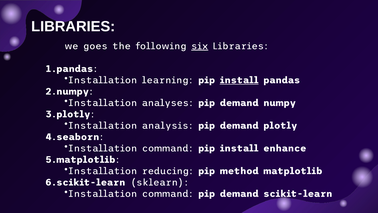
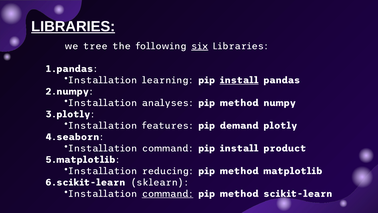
LIBRARIES at (73, 26) underline: none -> present
goes: goes -> tree
demand at (239, 103): demand -> method
analysis: analysis -> features
enhance: enhance -> product
command at (168, 193) underline: none -> present
demand at (239, 193): demand -> method
